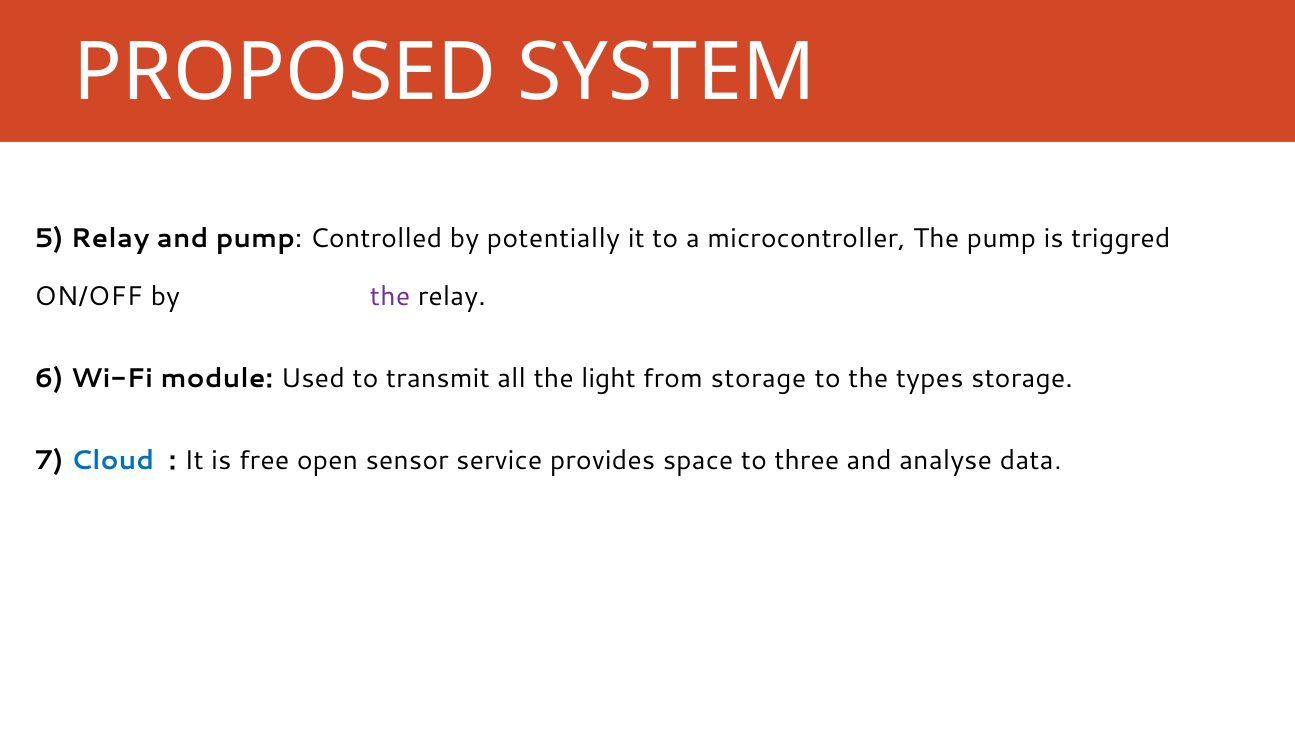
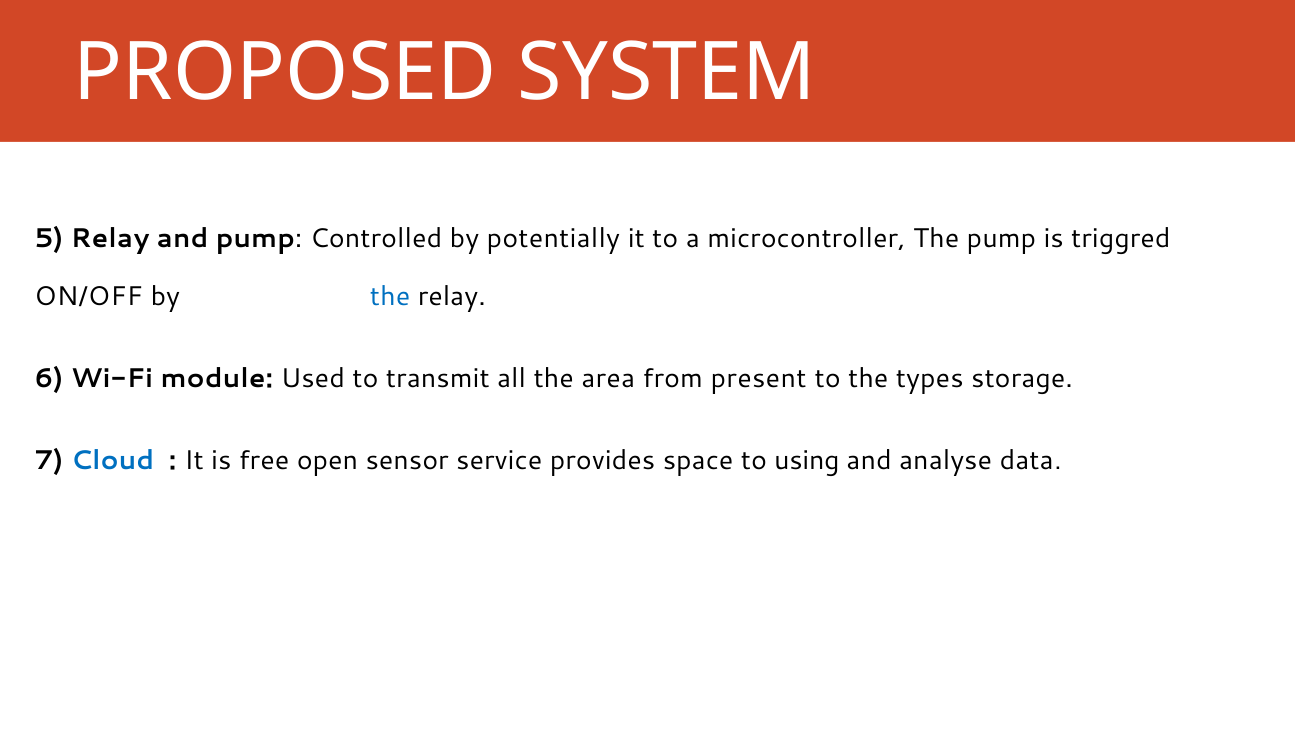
the at (390, 296) colour: purple -> blue
light: light -> area
from storage: storage -> present
three: three -> using
